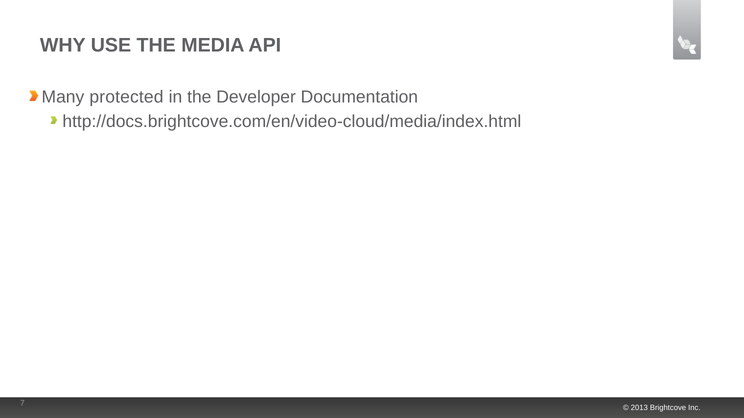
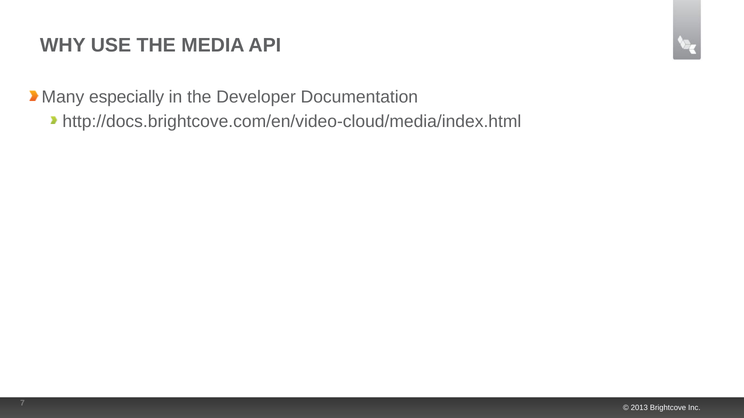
protected: protected -> especially
